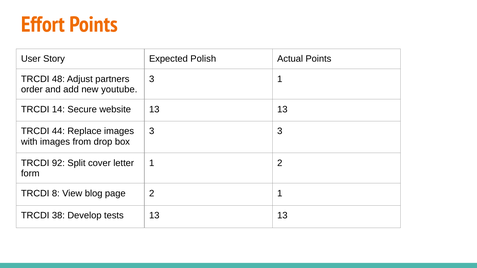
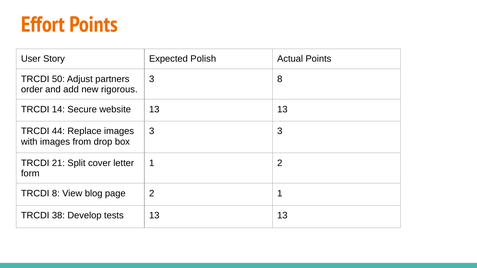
48: 48 -> 50
3 1: 1 -> 8
youtube: youtube -> rigorous
92: 92 -> 21
